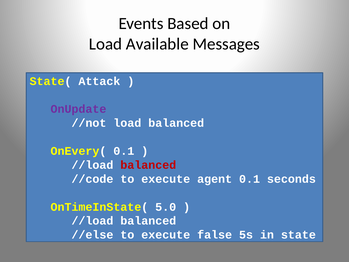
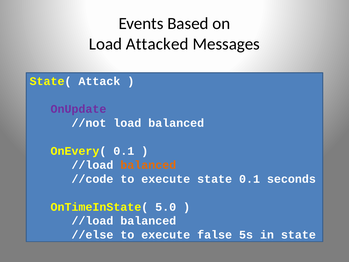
Available: Available -> Attacked
balanced at (148, 165) colour: red -> orange
execute agent: agent -> state
